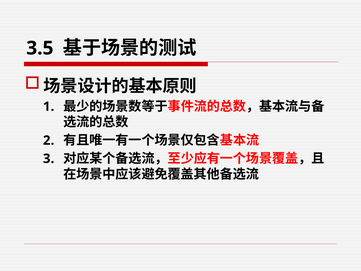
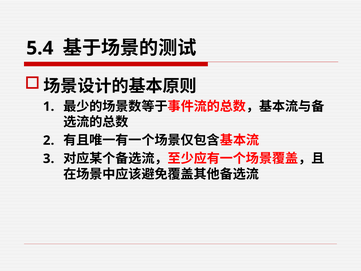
3.5: 3.5 -> 5.4
